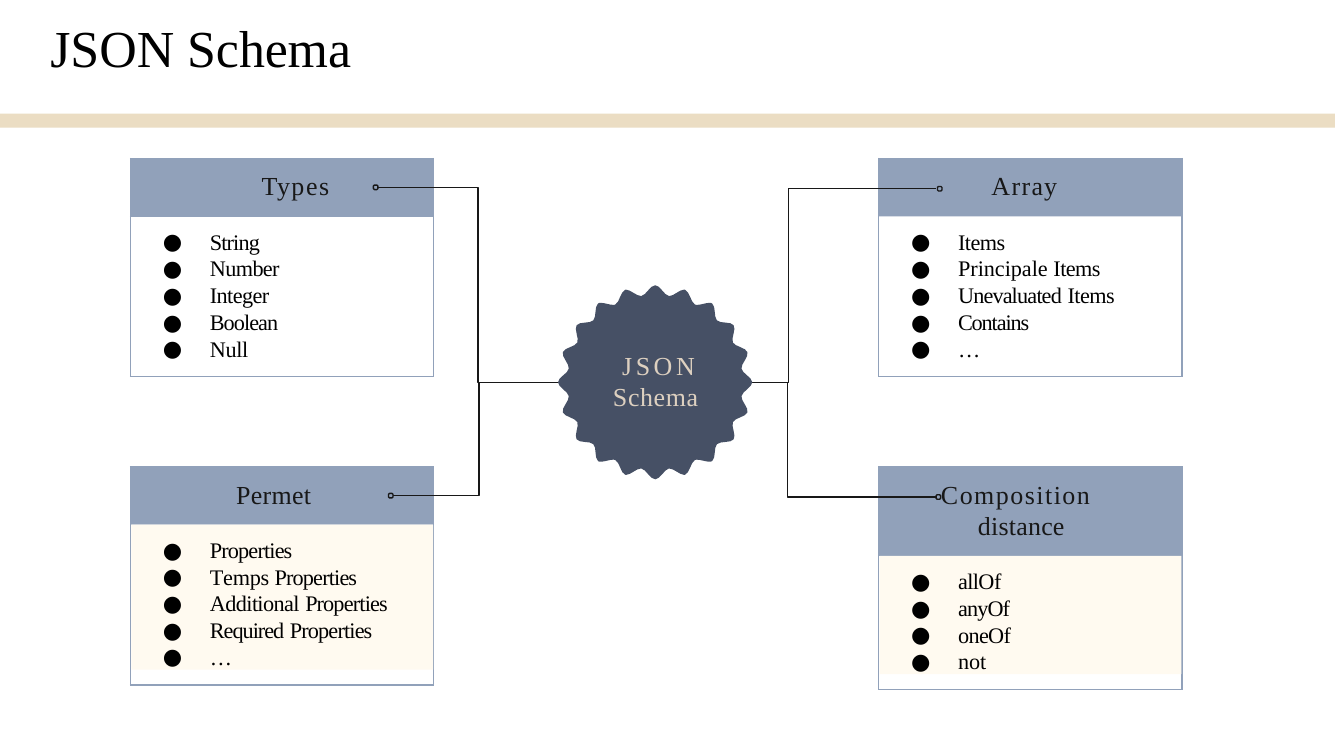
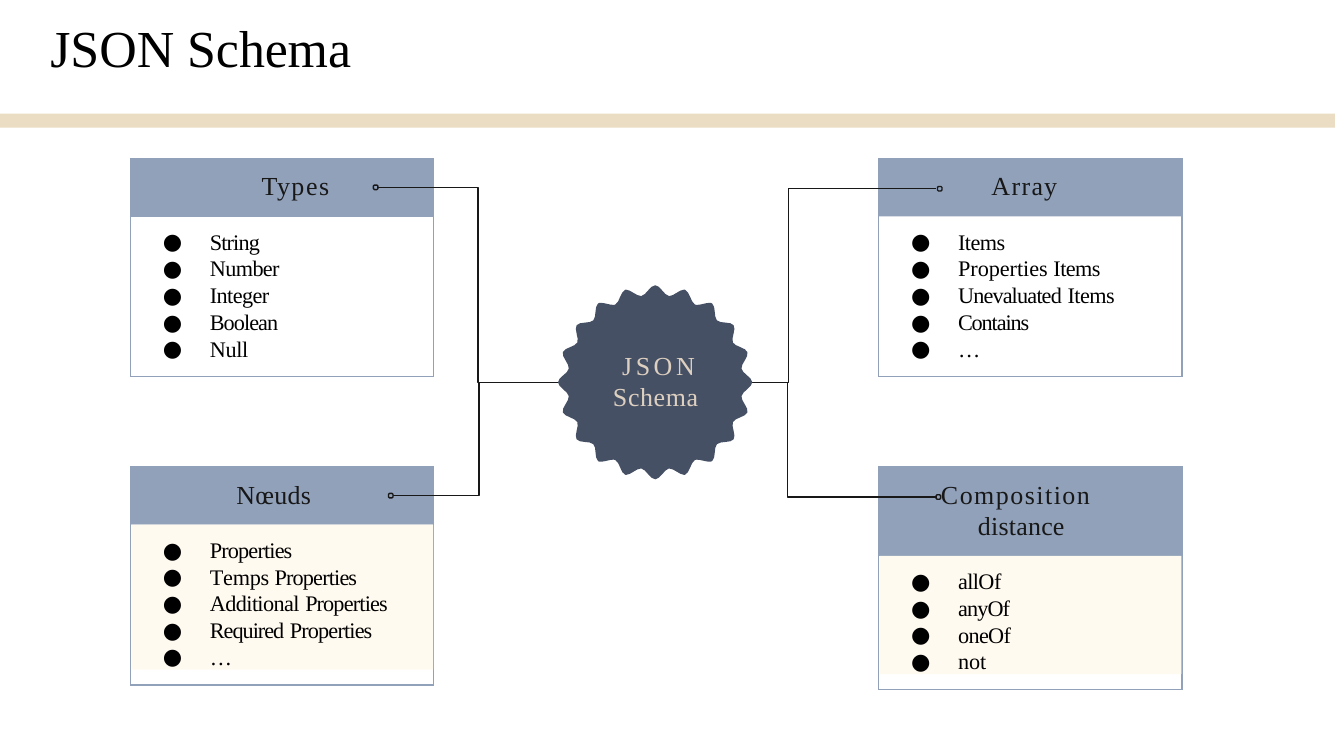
Principale at (1003, 270): Principale -> Properties
Permet: Permet -> Nœuds
